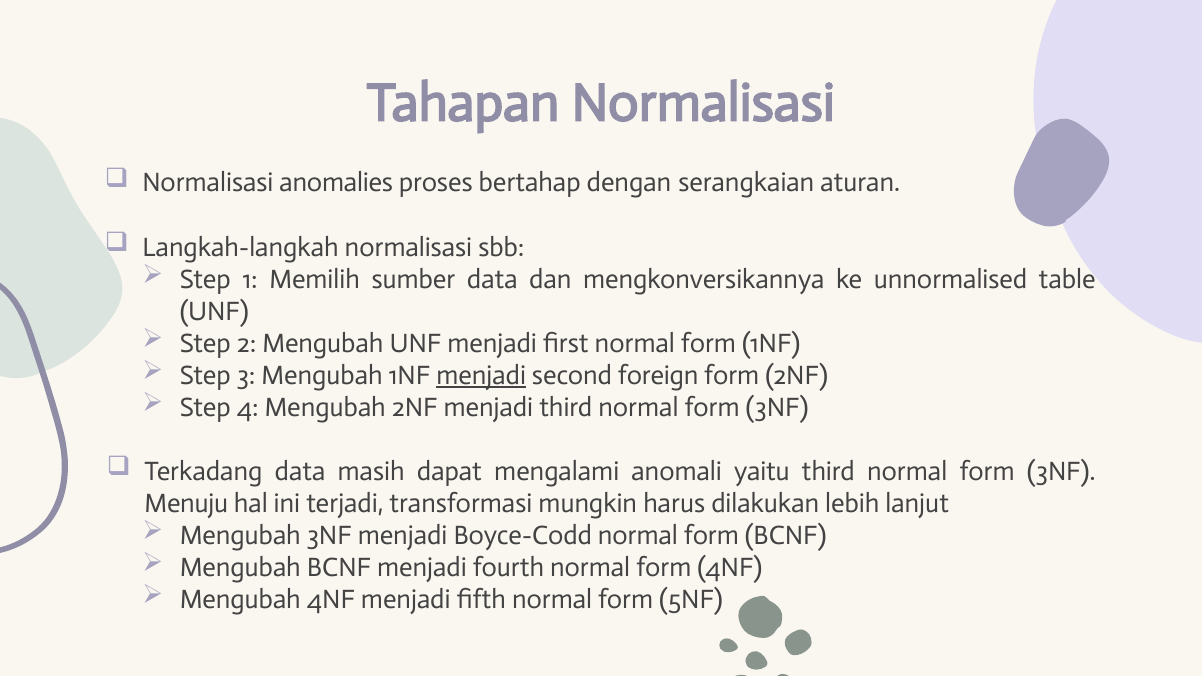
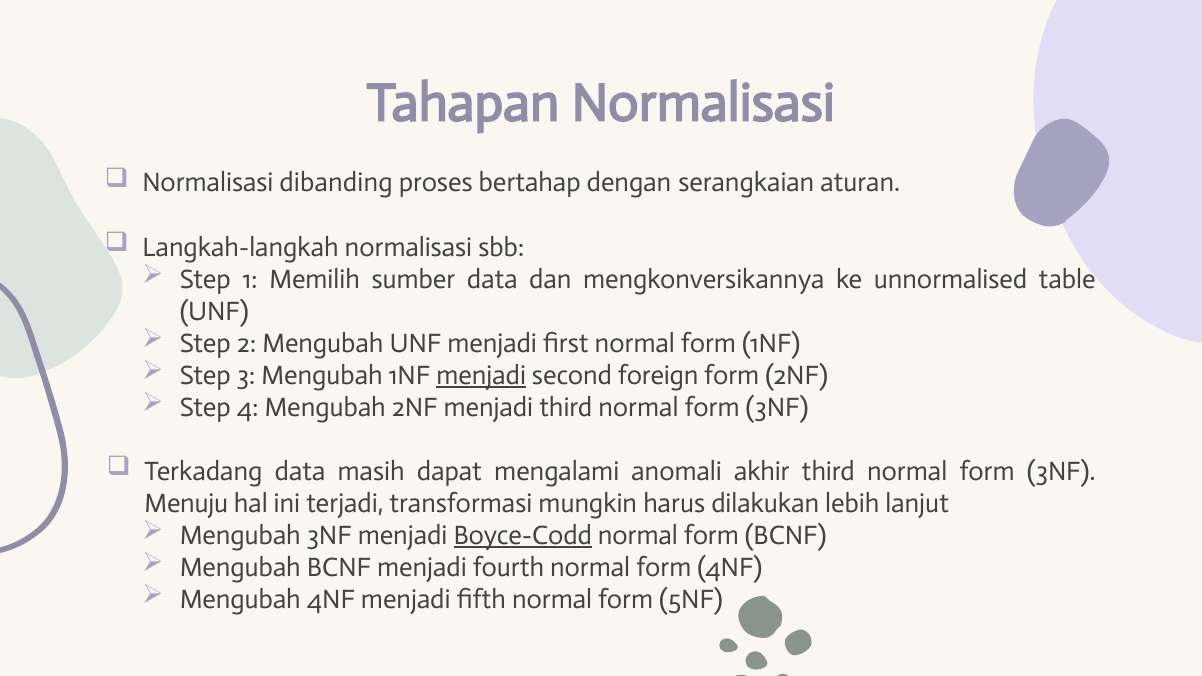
anomalies: anomalies -> dibanding
yaitu: yaitu -> akhir
Boyce-Codd underline: none -> present
